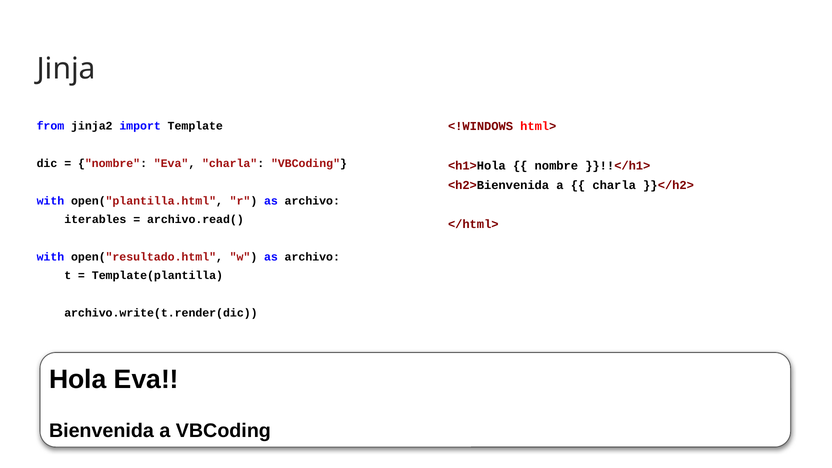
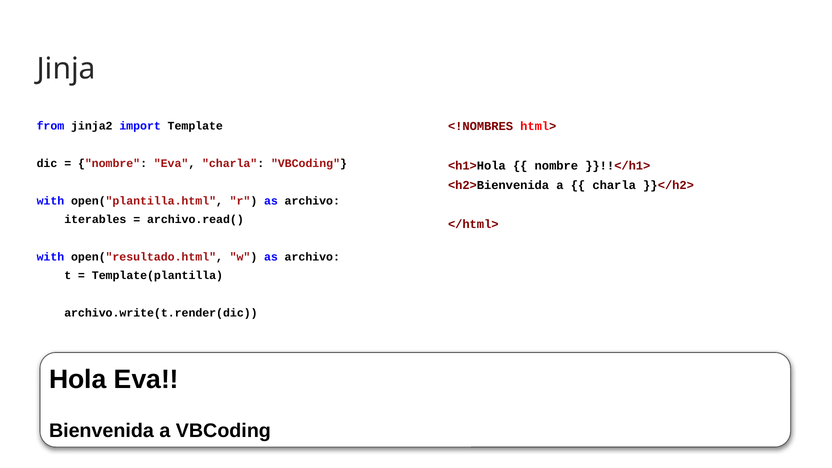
<!WINDOWS: <!WINDOWS -> <!NOMBRES
